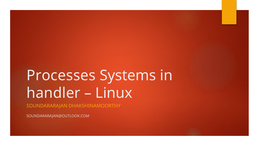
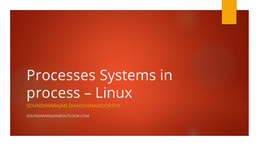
handler: handler -> process
